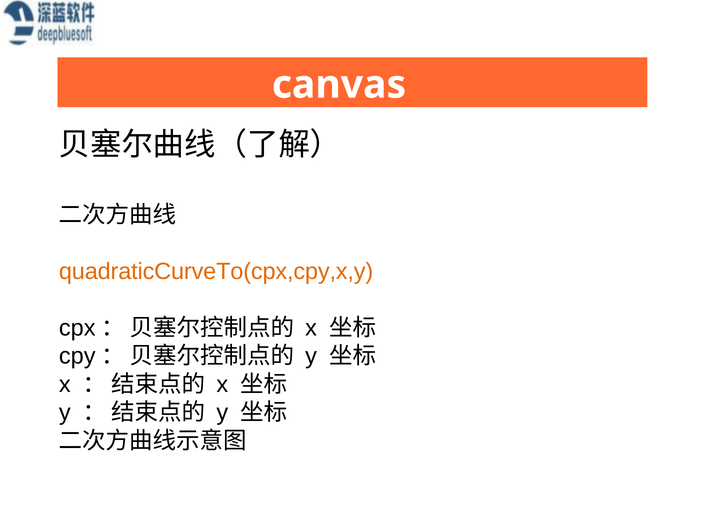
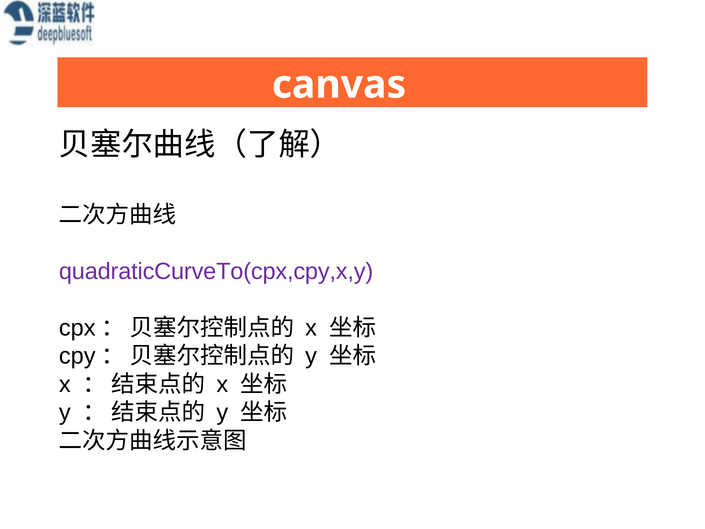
quadraticCurveTo(cpx,cpy,x,y colour: orange -> purple
